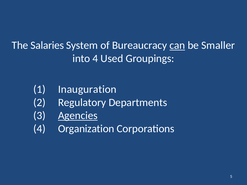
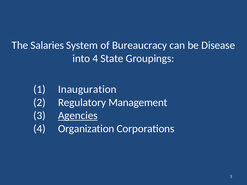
can underline: present -> none
Smaller: Smaller -> Disease
Used: Used -> State
Departments: Departments -> Management
